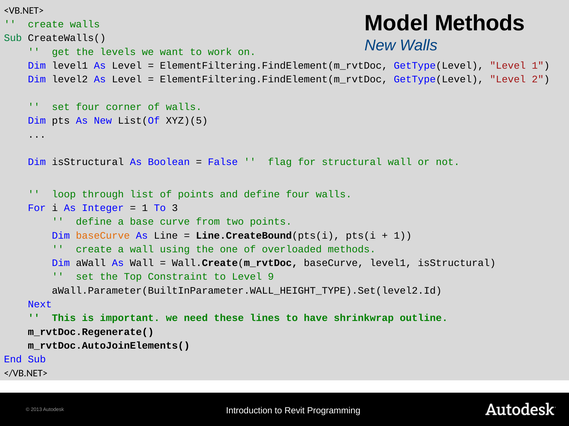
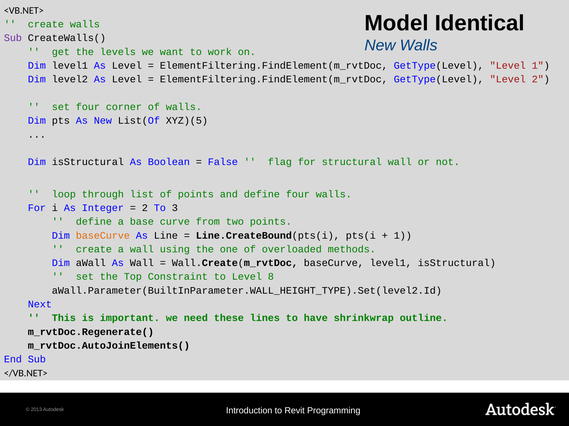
Model Methods: Methods -> Identical
Sub at (13, 38) colour: green -> purple
1 at (145, 208): 1 -> 2
9: 9 -> 8
